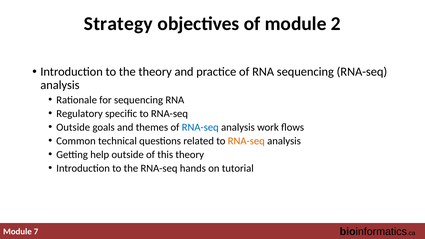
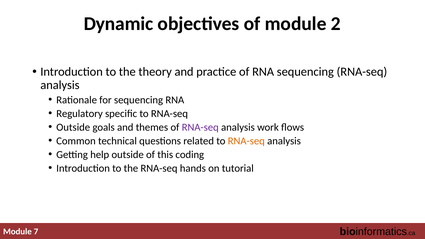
Strategy: Strategy -> Dynamic
RNA-seq at (200, 127) colour: blue -> purple
this theory: theory -> coding
